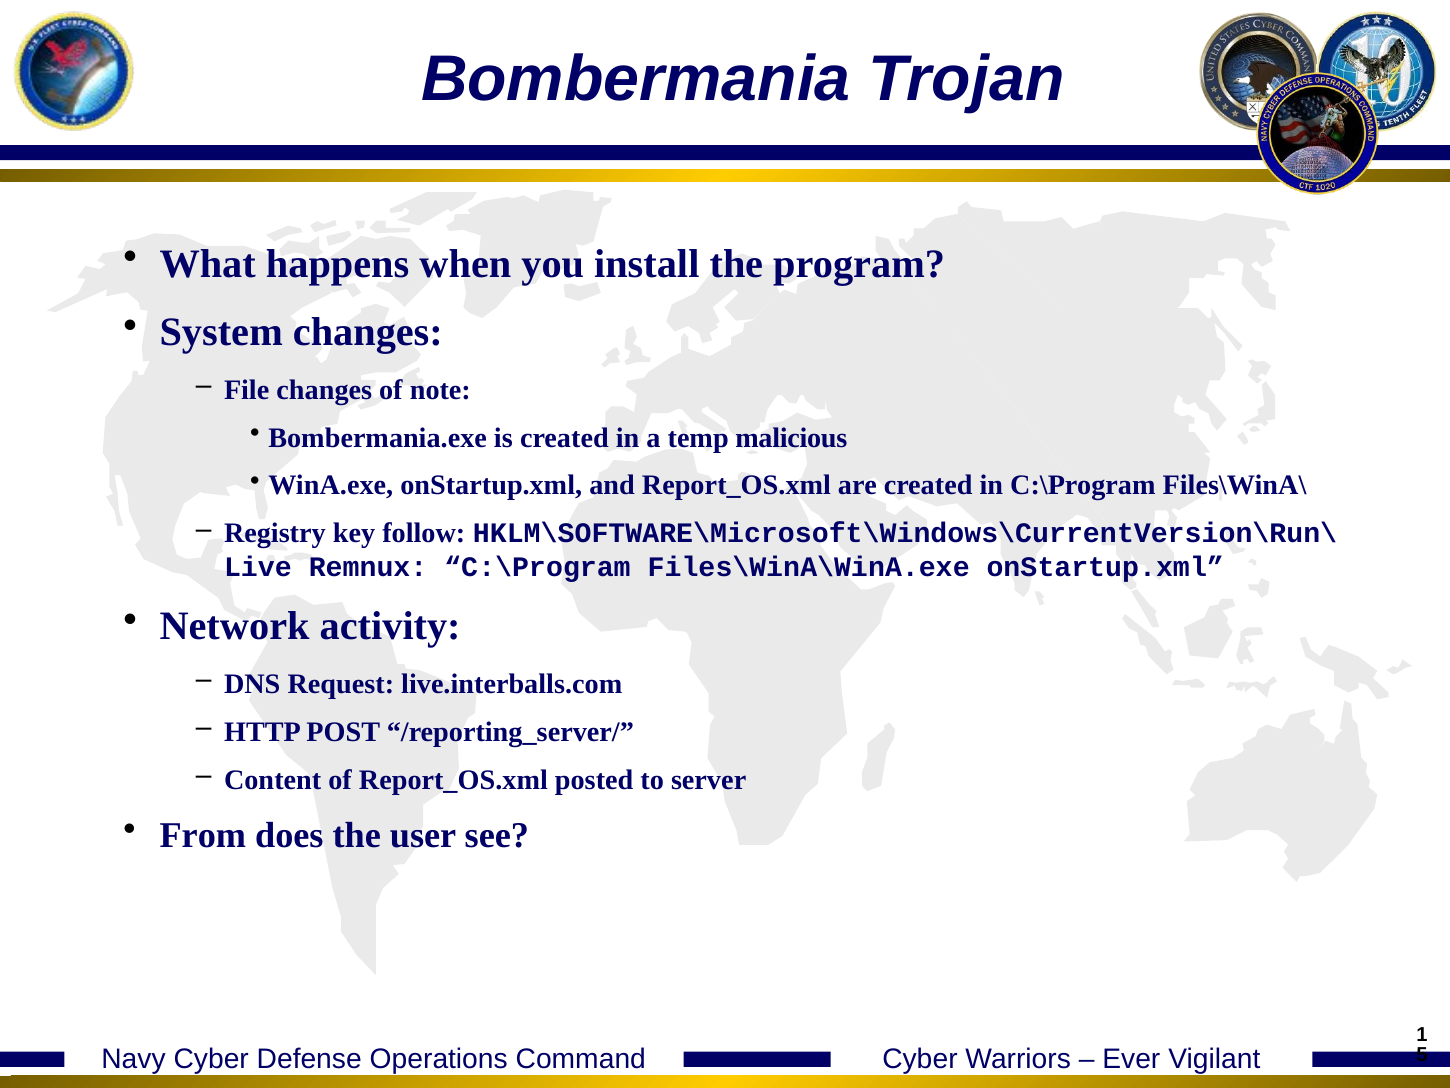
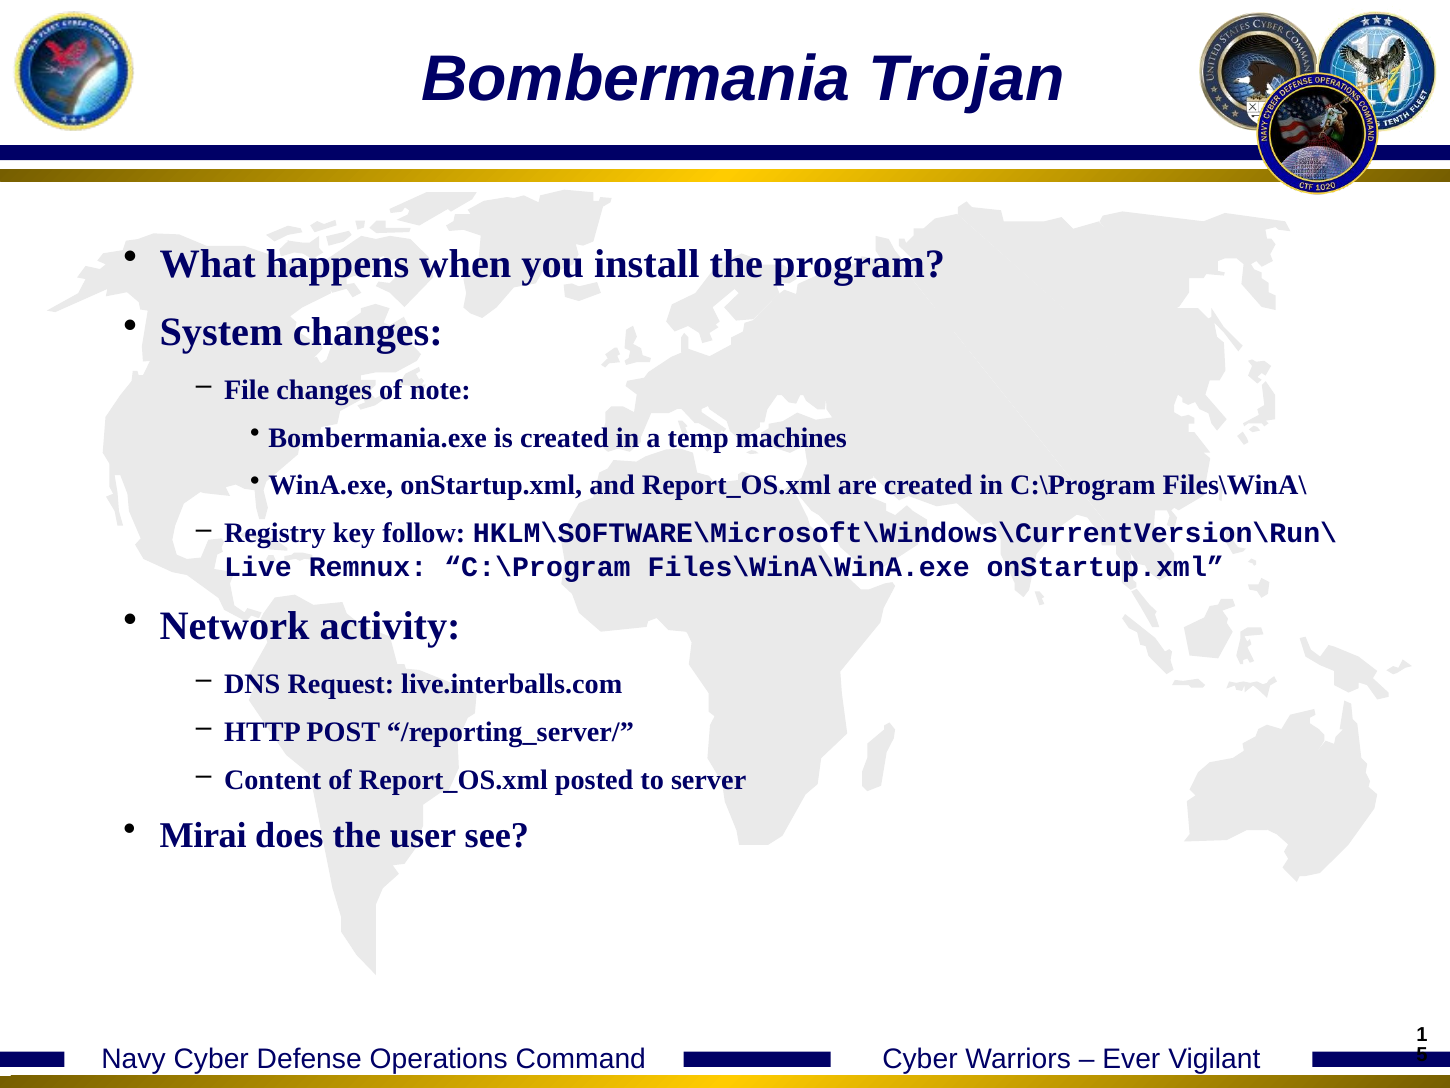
malicious: malicious -> machines
From: From -> Mirai
